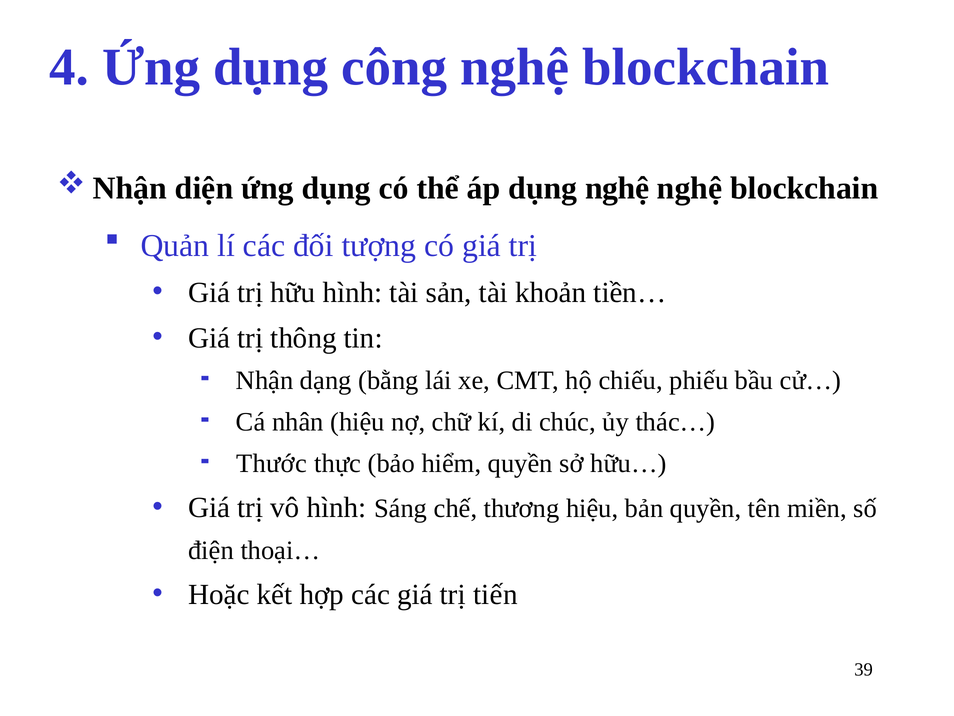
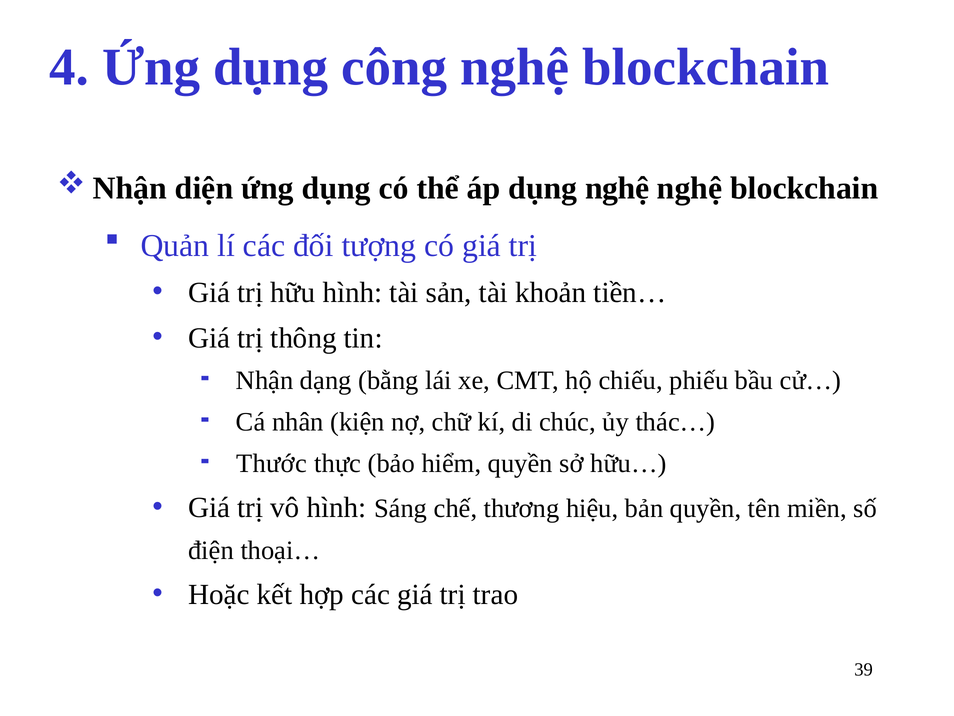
nhân hiệu: hiệu -> kiện
tiến: tiến -> trao
